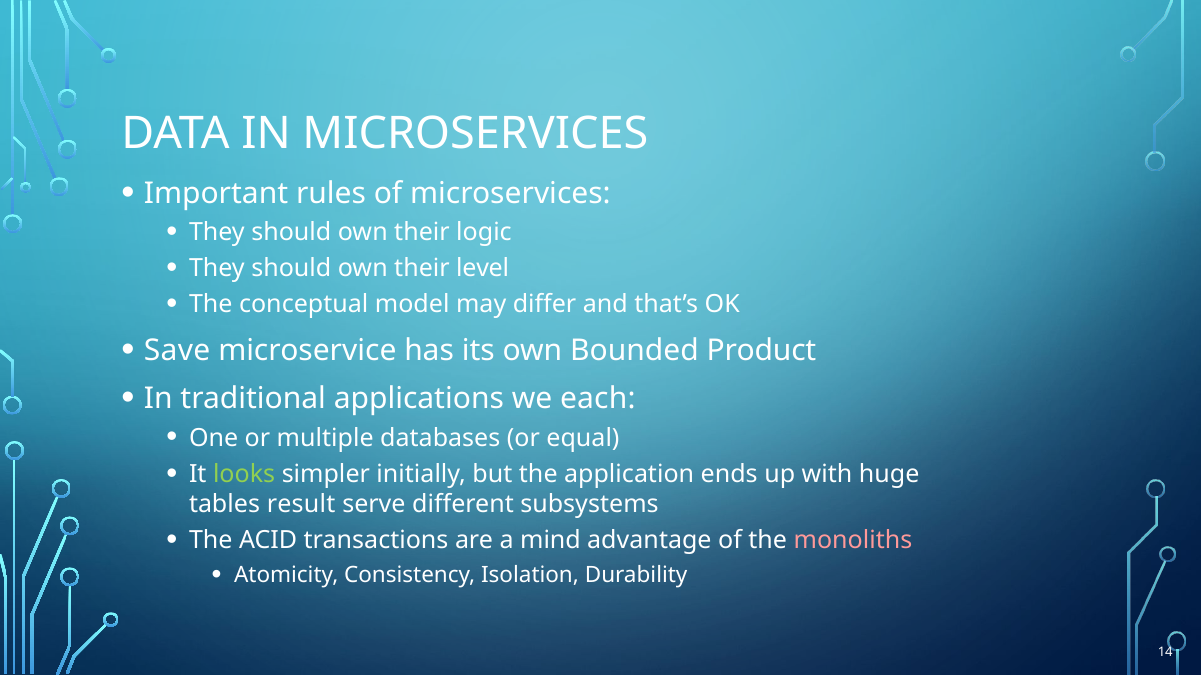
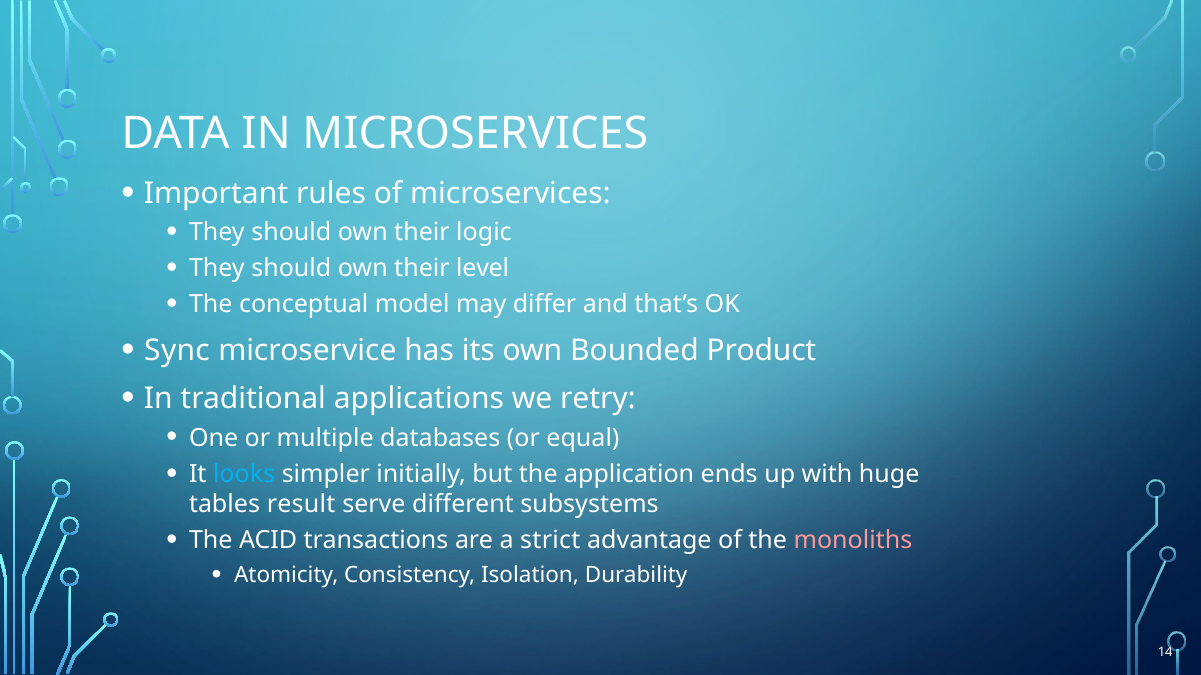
Save: Save -> Sync
each: each -> retry
looks colour: light green -> light blue
mind: mind -> strict
